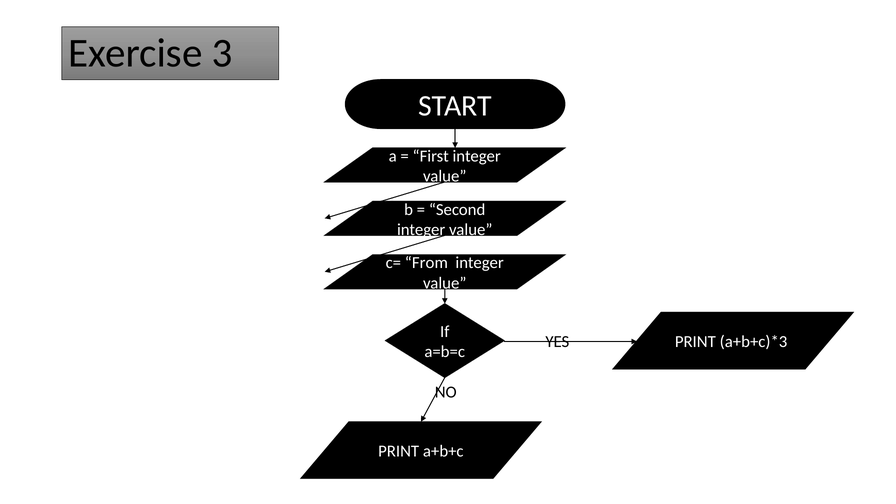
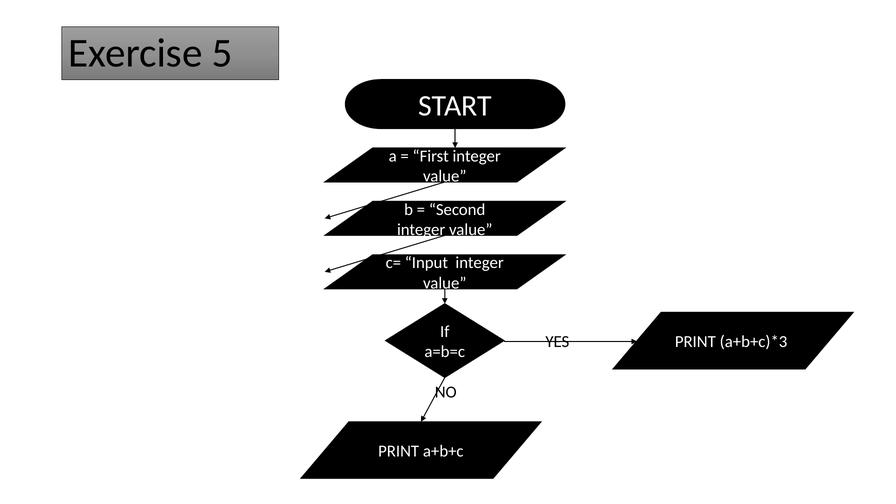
3: 3 -> 5
From: From -> Input
